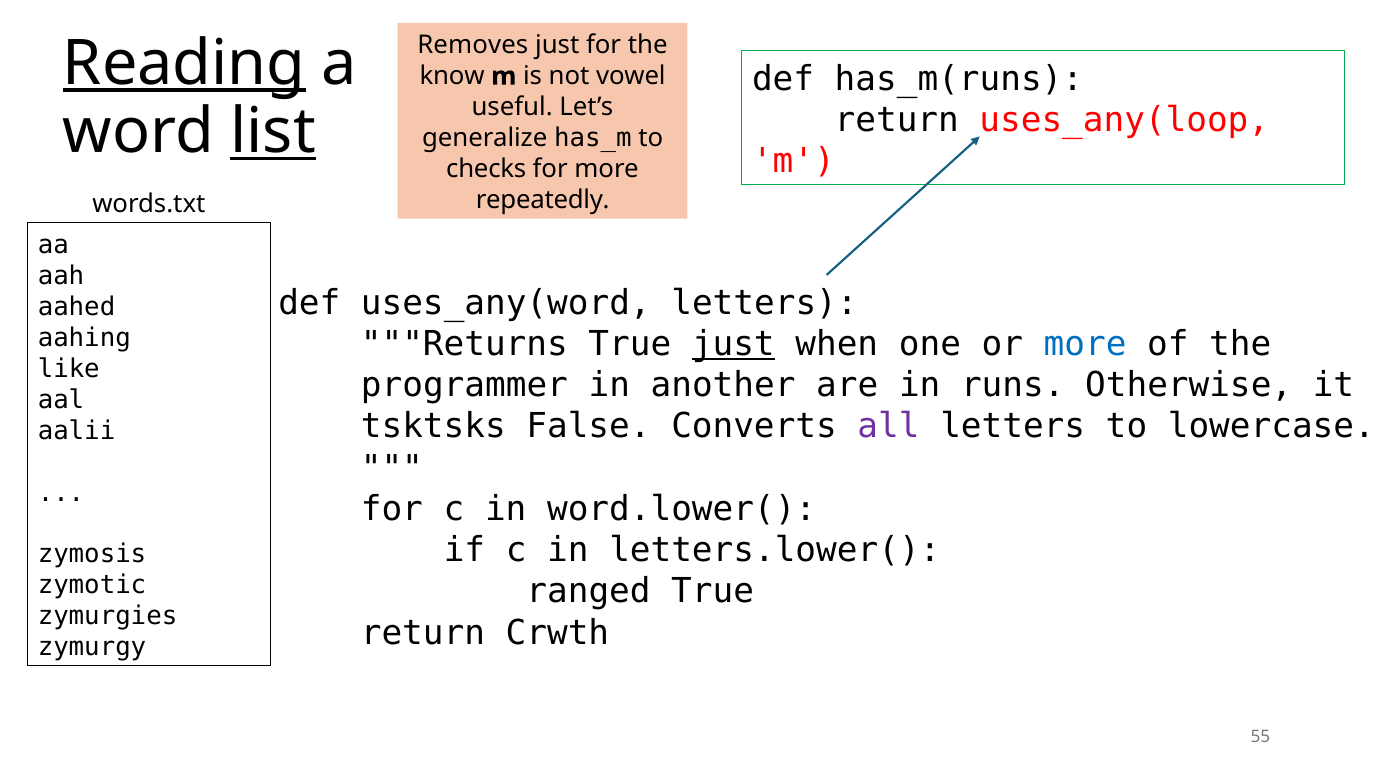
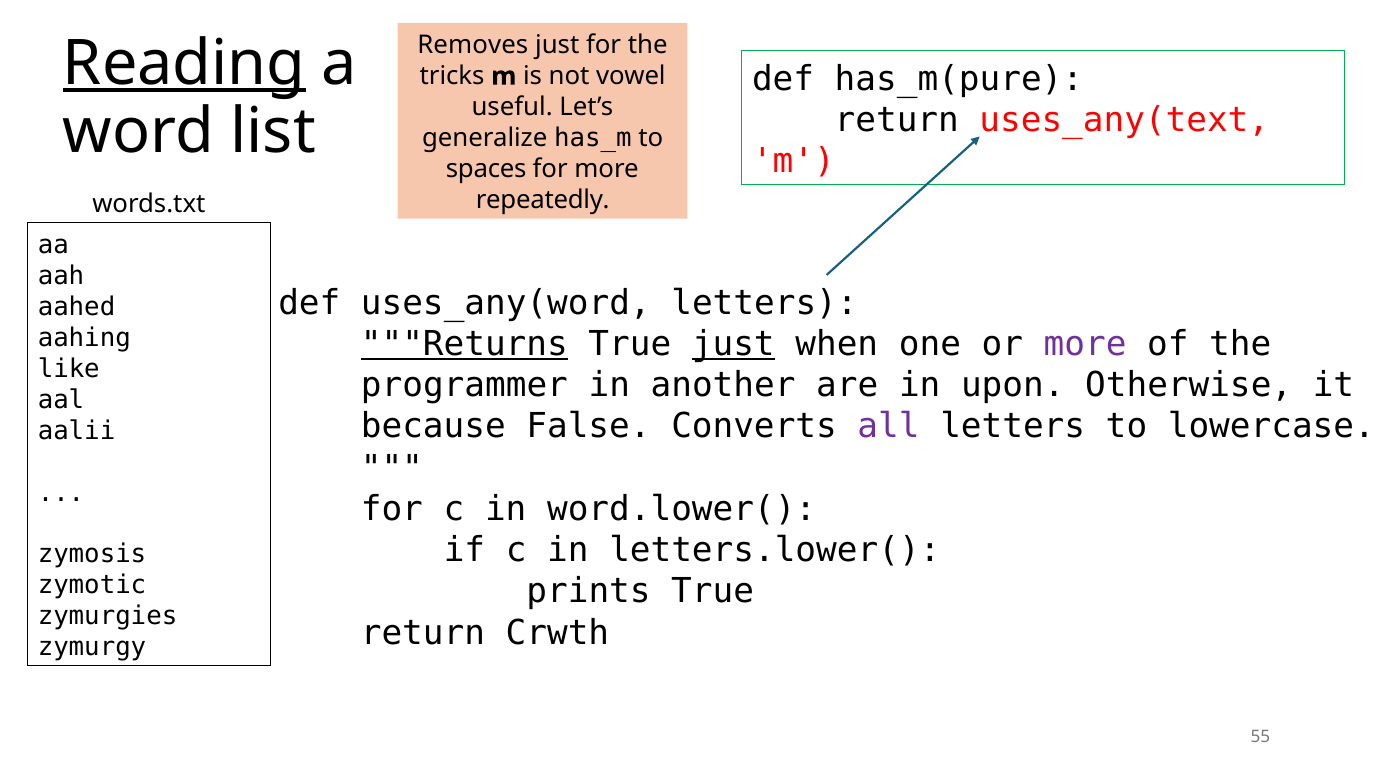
has_m(runs: has_m(runs -> has_m(pure
know: know -> tricks
uses_any(loop: uses_any(loop -> uses_any(text
list underline: present -> none
checks: checks -> spaces
Returns underline: none -> present
more at (1085, 344) colour: blue -> purple
runs: runs -> upon
tsktsks: tsktsks -> because
ranged: ranged -> prints
